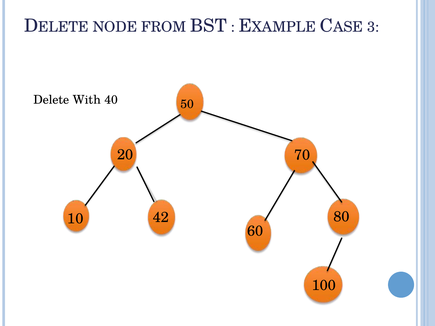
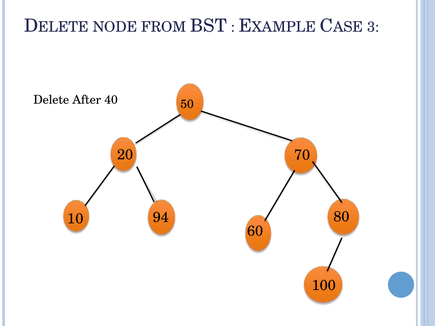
With: With -> After
42: 42 -> 94
